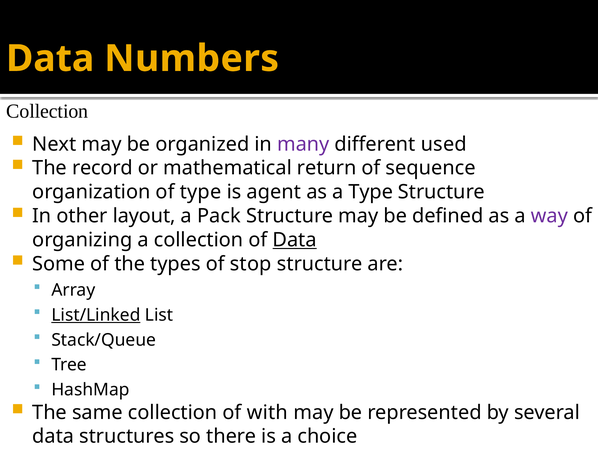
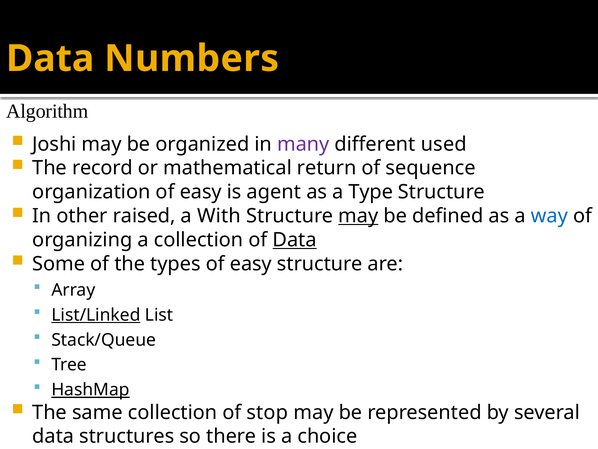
Collection at (47, 111): Collection -> Algorithm
Next: Next -> Joshi
organization of type: type -> easy
layout: layout -> raised
Pack: Pack -> With
may at (358, 216) underline: none -> present
way colour: purple -> blue
types of stop: stop -> easy
HashMap underline: none -> present
with: with -> stop
